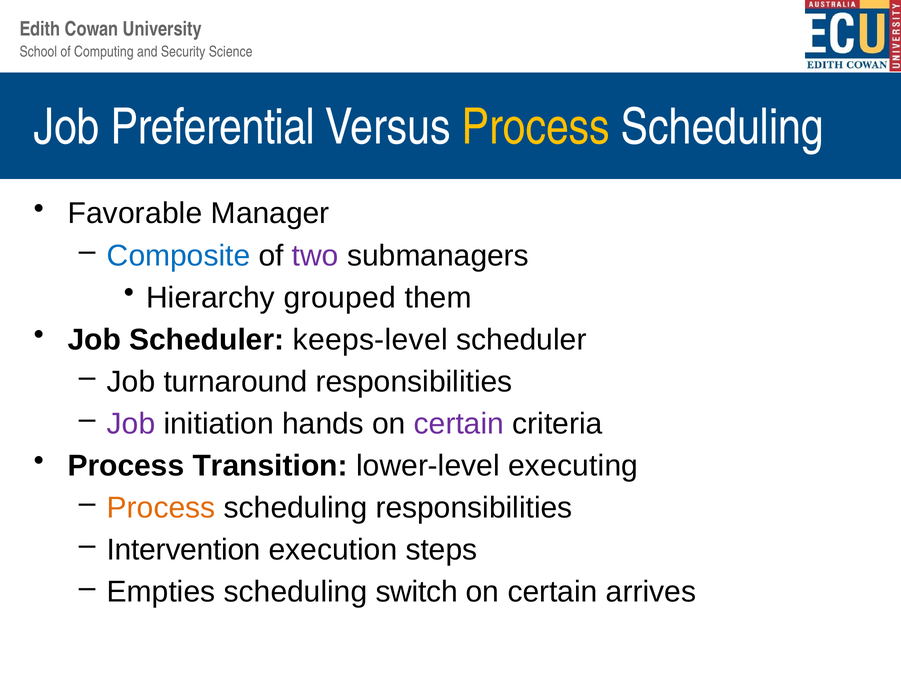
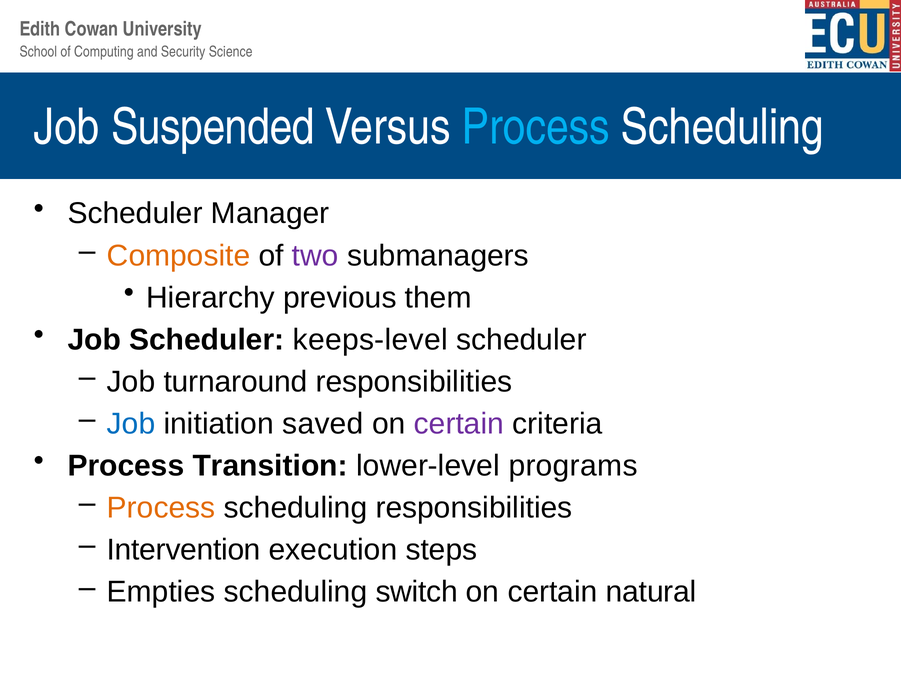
Preferential: Preferential -> Suspended
Process at (536, 127) colour: yellow -> light blue
Favorable at (135, 213): Favorable -> Scheduler
Composite colour: blue -> orange
grouped: grouped -> previous
Job at (131, 424) colour: purple -> blue
hands: hands -> saved
executing: executing -> programs
arrives: arrives -> natural
